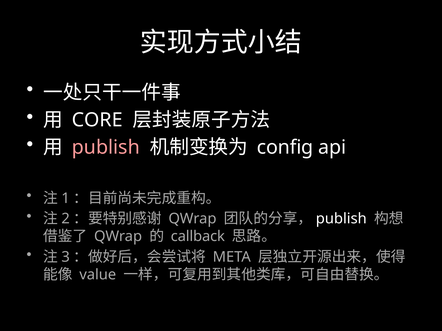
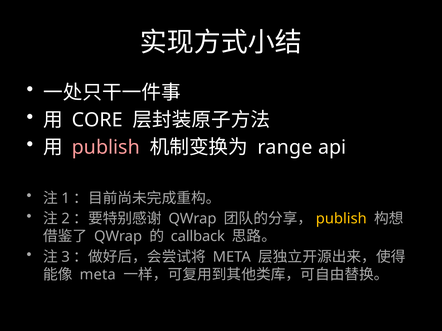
config: config -> range
publish at (341, 219) colour: white -> yellow
value at (98, 275): value -> meta
